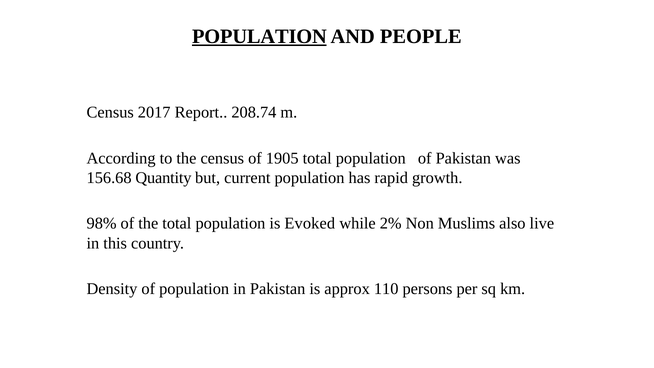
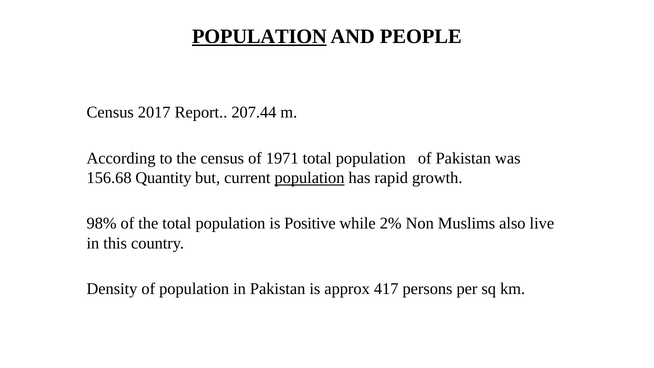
208.74: 208.74 -> 207.44
1905: 1905 -> 1971
population at (309, 178) underline: none -> present
Evoked: Evoked -> Positive
110: 110 -> 417
